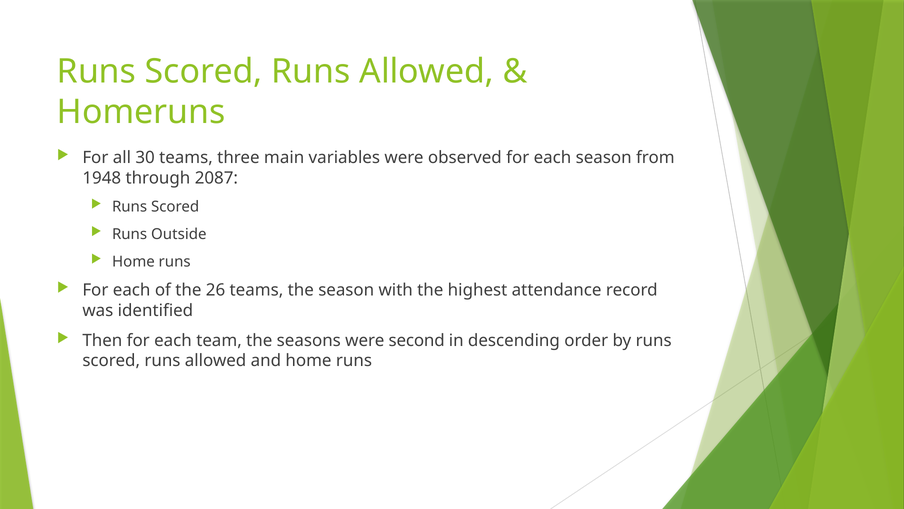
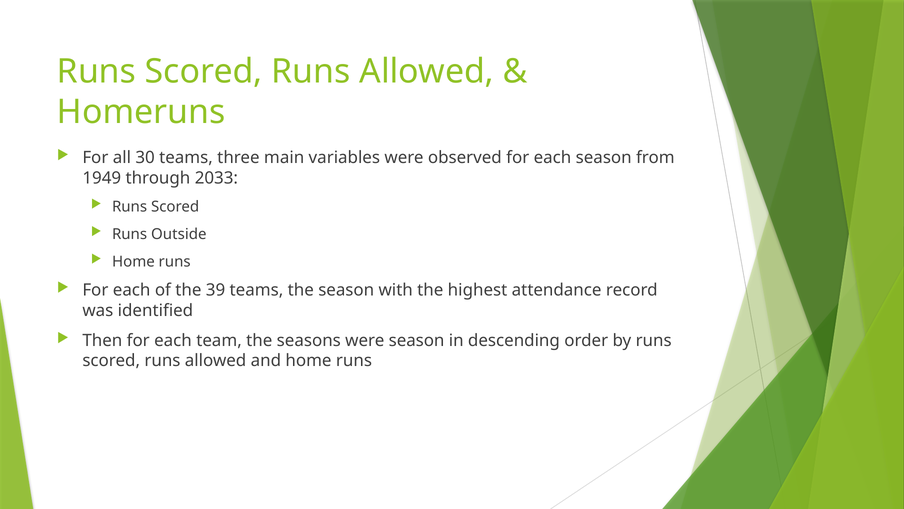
1948: 1948 -> 1949
2087: 2087 -> 2033
26: 26 -> 39
were second: second -> season
